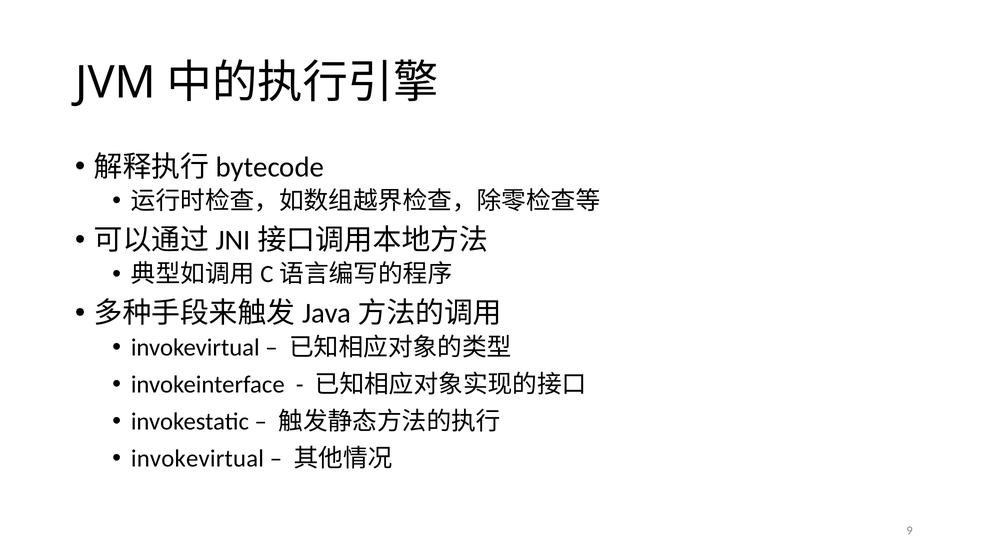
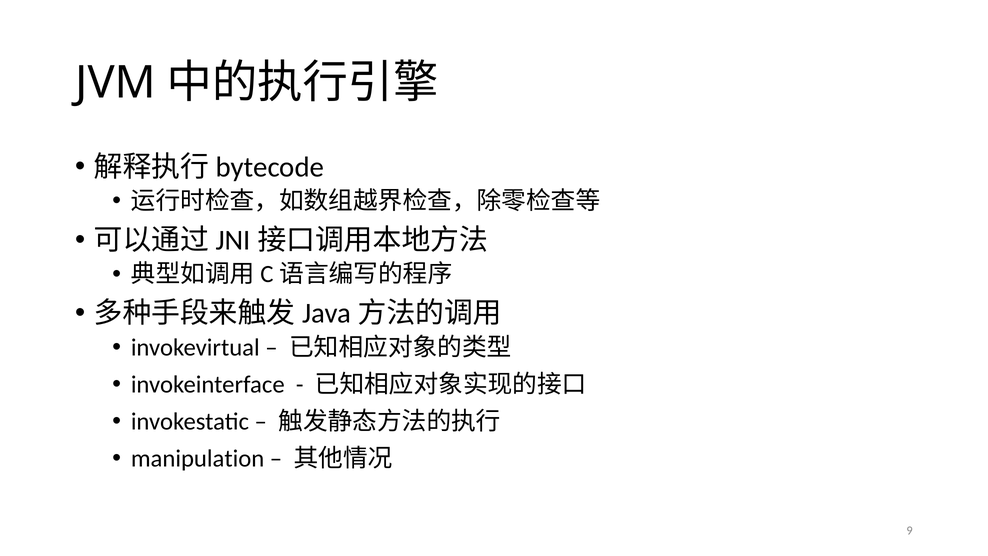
invokevirtual at (197, 458): invokevirtual -> manipulation
